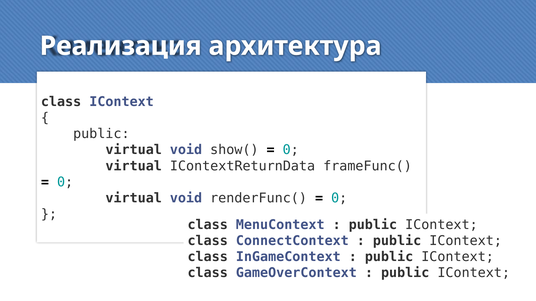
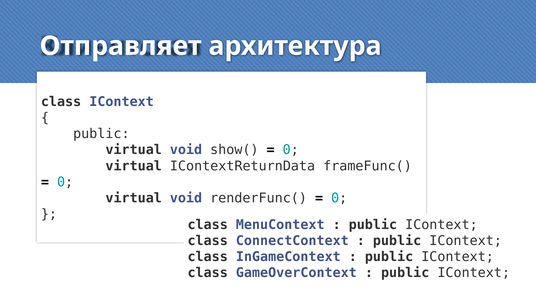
Реализация: Реализация -> Отправляет
